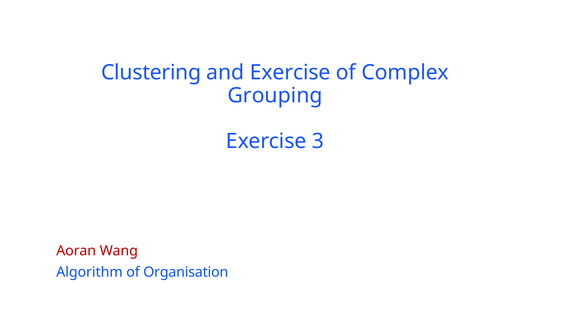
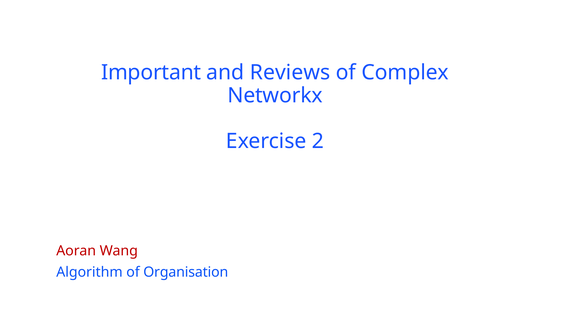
Clustering: Clustering -> Important
and Exercise: Exercise -> Reviews
Grouping: Grouping -> Networkx
3: 3 -> 2
